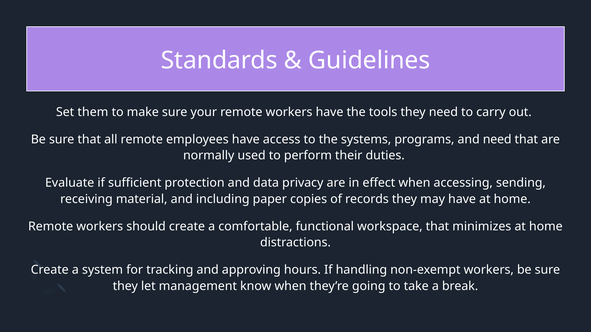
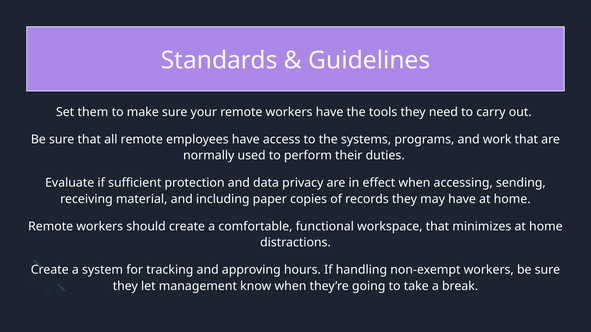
and need: need -> work
